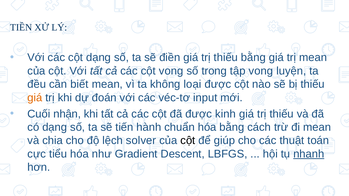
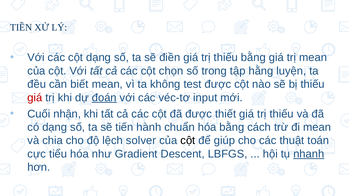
cột vong: vong -> chọn
tập vong: vong -> hằng
loại: loại -> test
giá at (35, 98) colour: orange -> red
đoán underline: none -> present
kinh: kinh -> thiết
